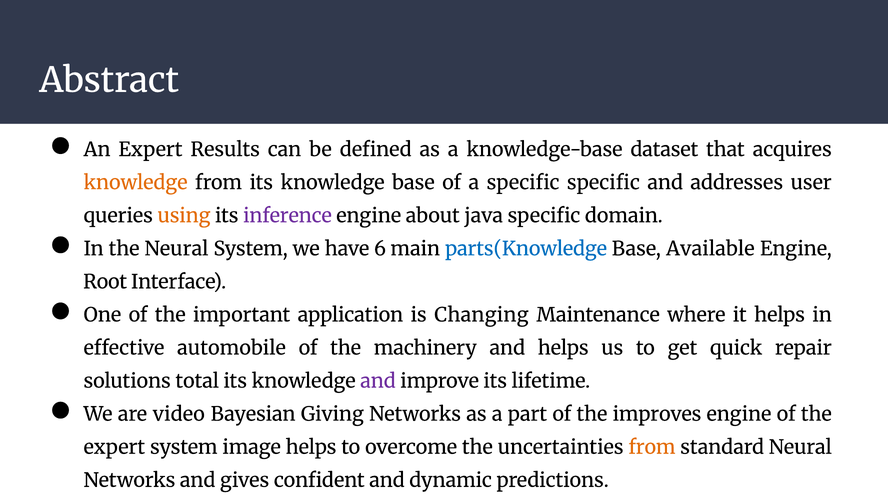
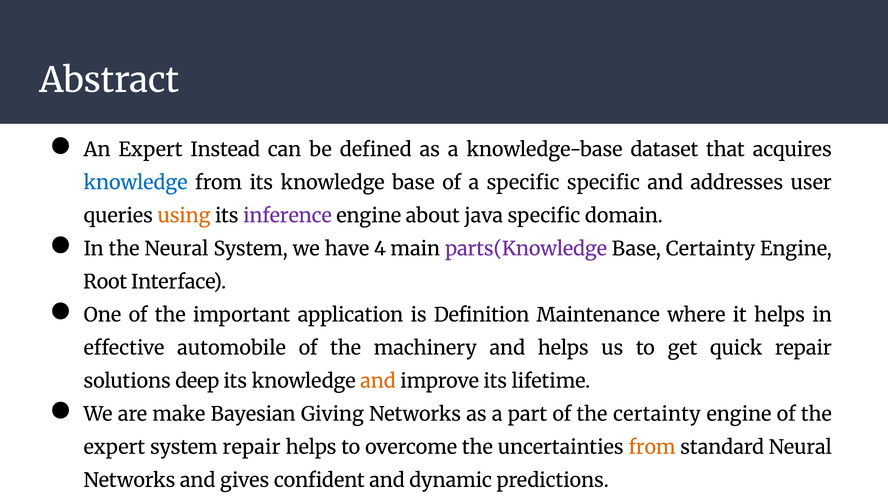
Results: Results -> Instead
knowledge at (136, 183) colour: orange -> blue
6: 6 -> 4
parts(Knowledge colour: blue -> purple
Base Available: Available -> Certainty
Changing: Changing -> Definition
total: total -> deep
and at (378, 382) colour: purple -> orange
video: video -> make
the improves: improves -> certainty
system image: image -> repair
